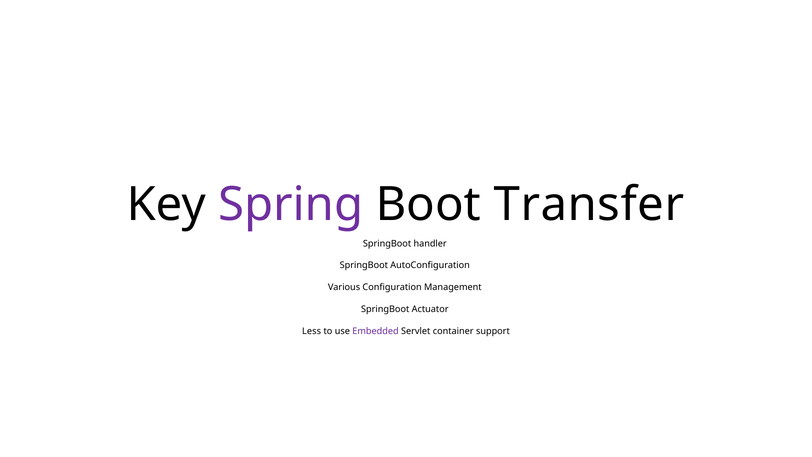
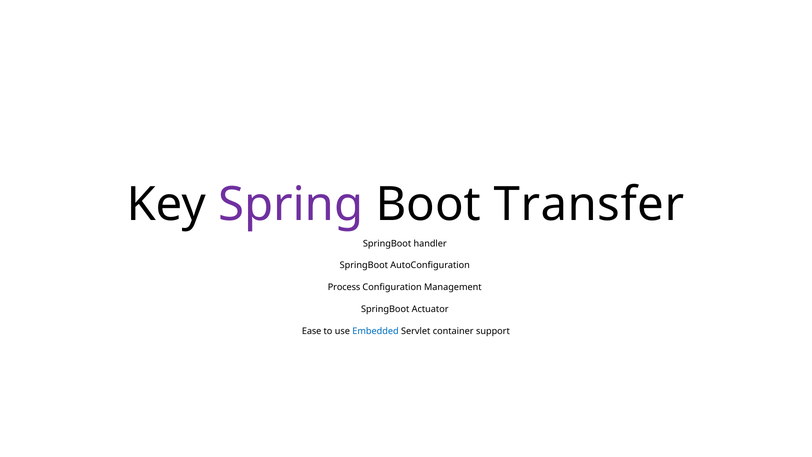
Various: Various -> Process
Less: Less -> Ease
Embedded colour: purple -> blue
